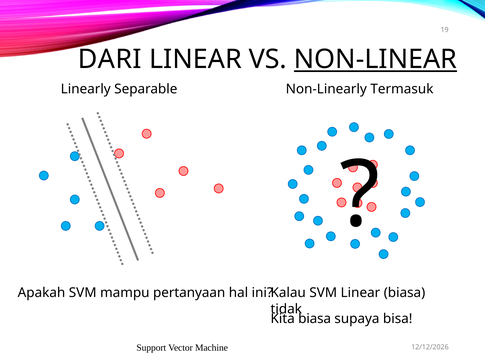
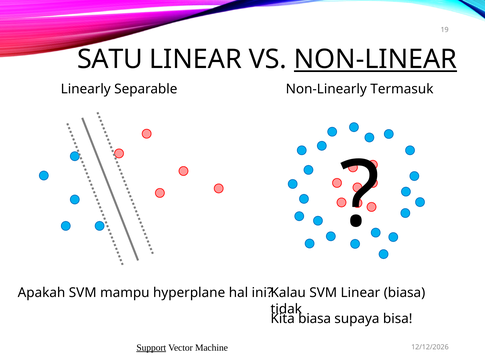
DARI: DARI -> SATU
pertanyaan: pertanyaan -> hyperplane
Support underline: none -> present
